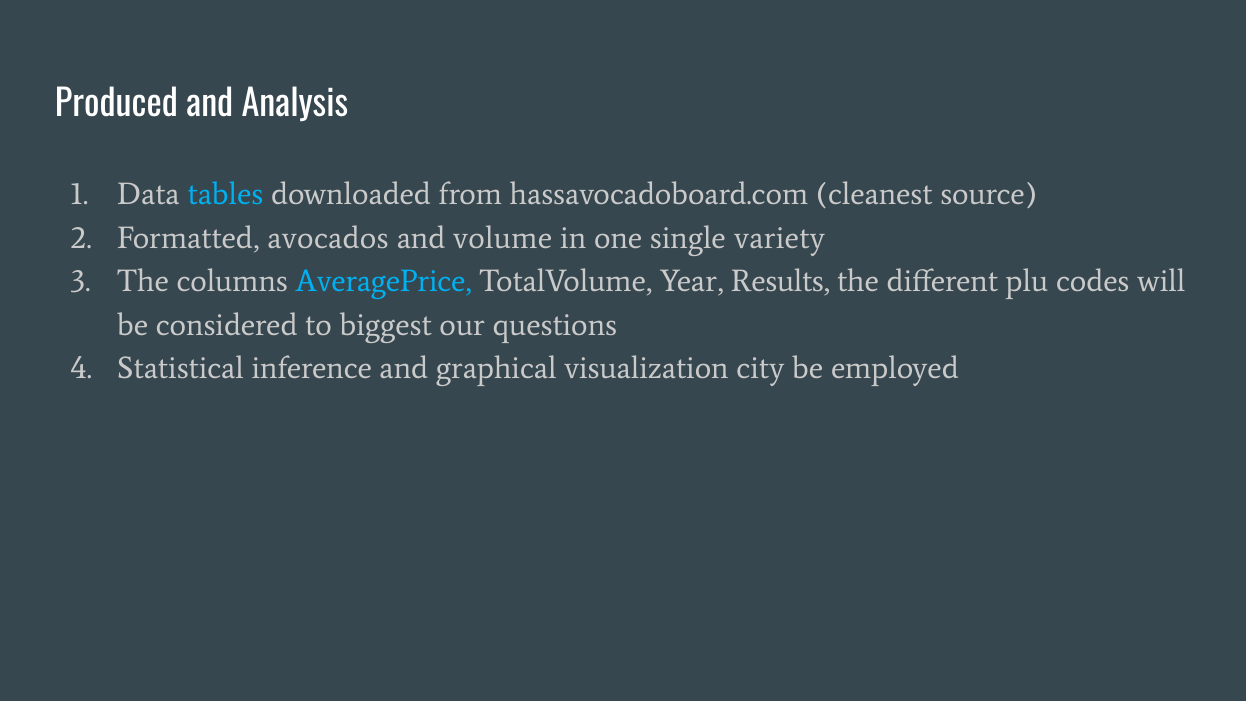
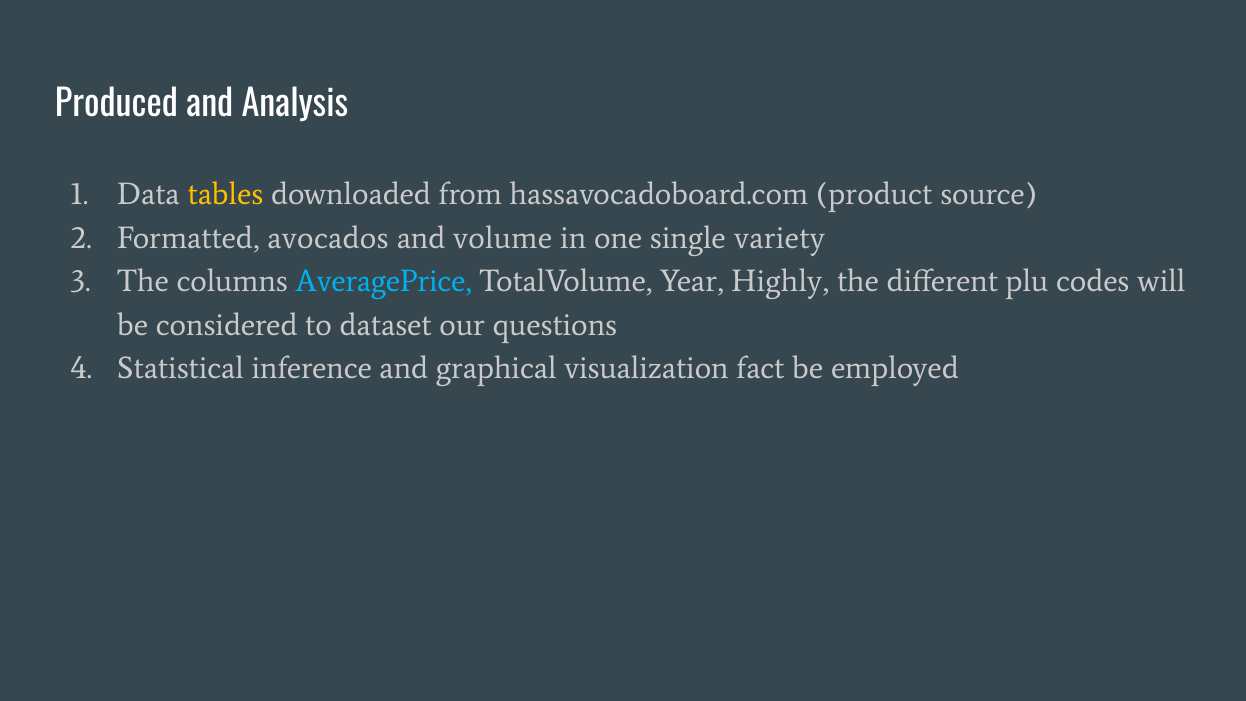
tables colour: light blue -> yellow
cleanest: cleanest -> product
Results: Results -> Highly
biggest: biggest -> dataset
city: city -> fact
